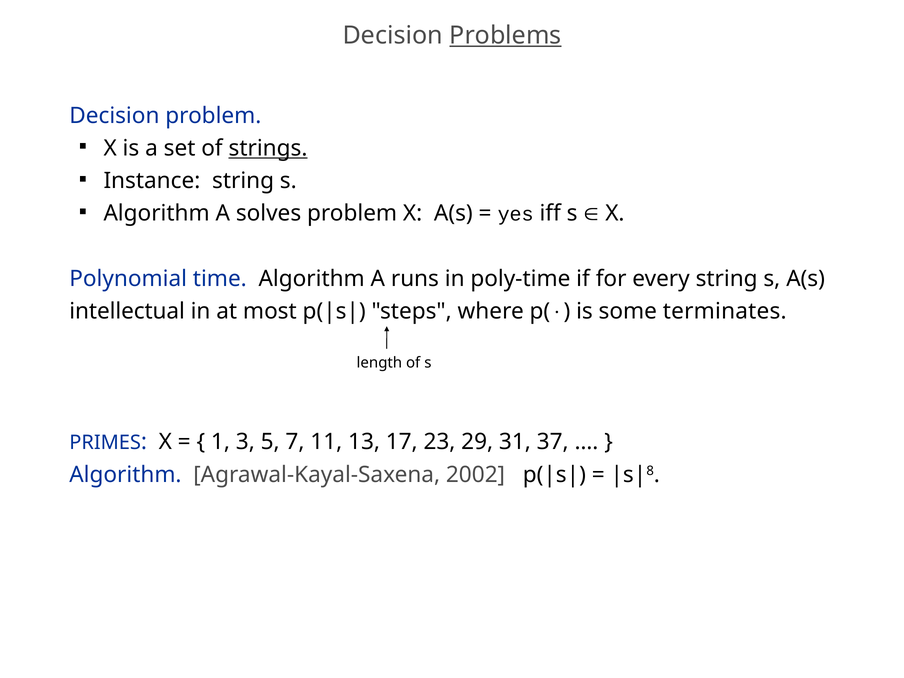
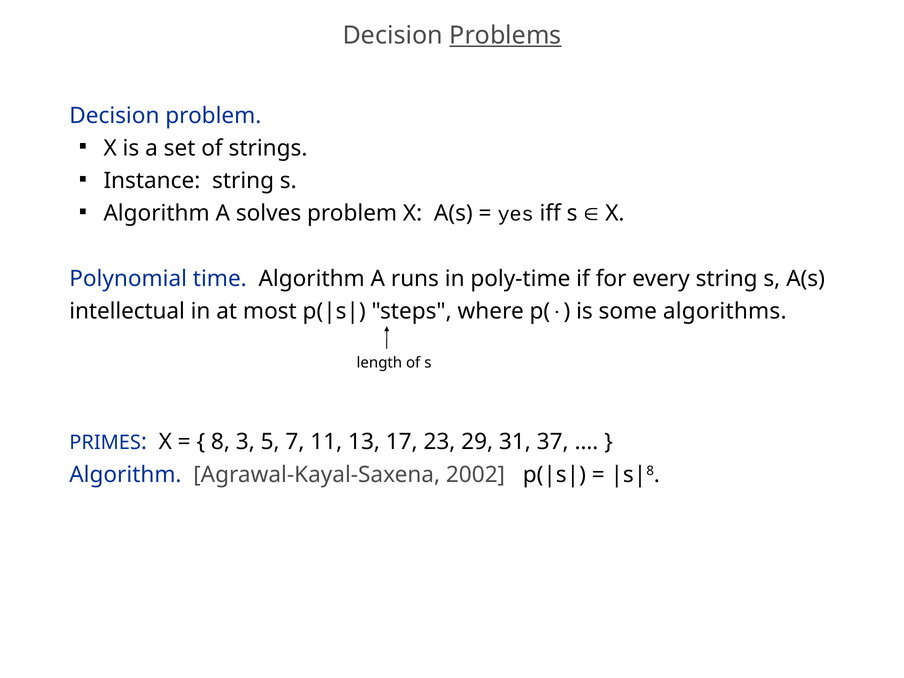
strings underline: present -> none
terminates: terminates -> algorithms
1: 1 -> 8
